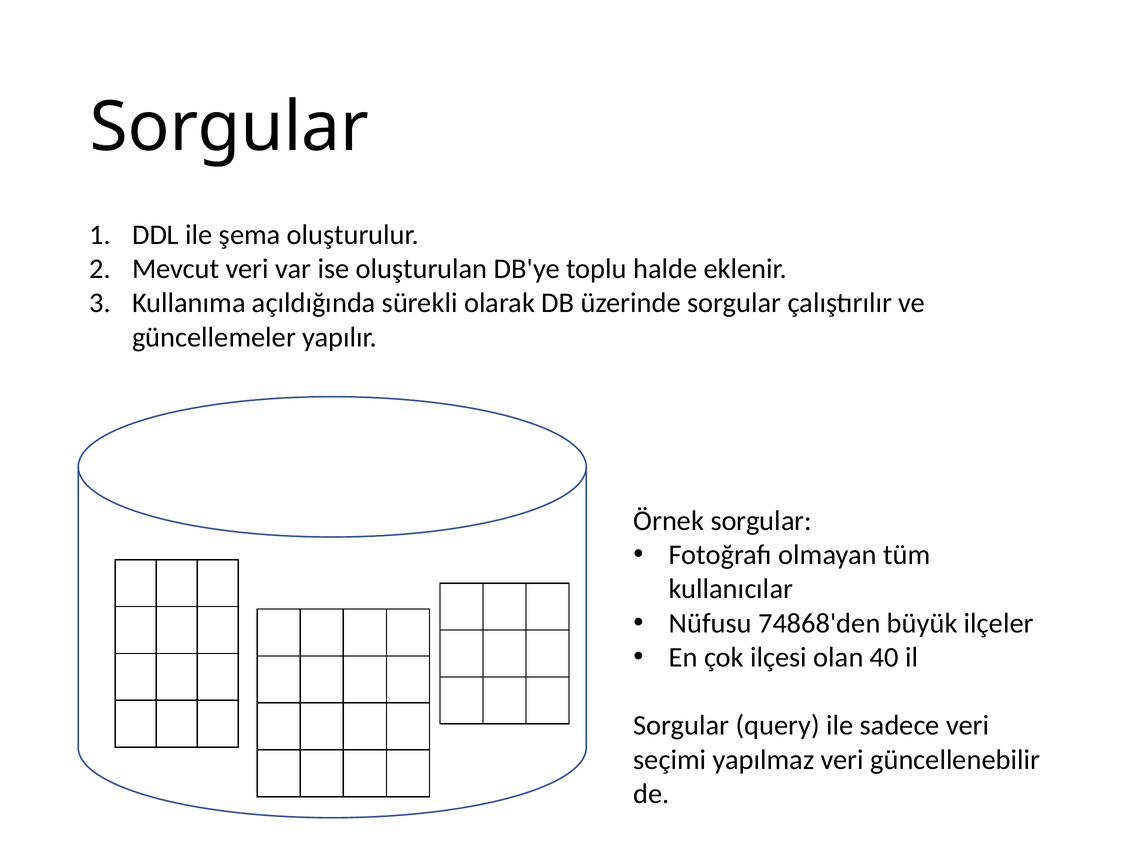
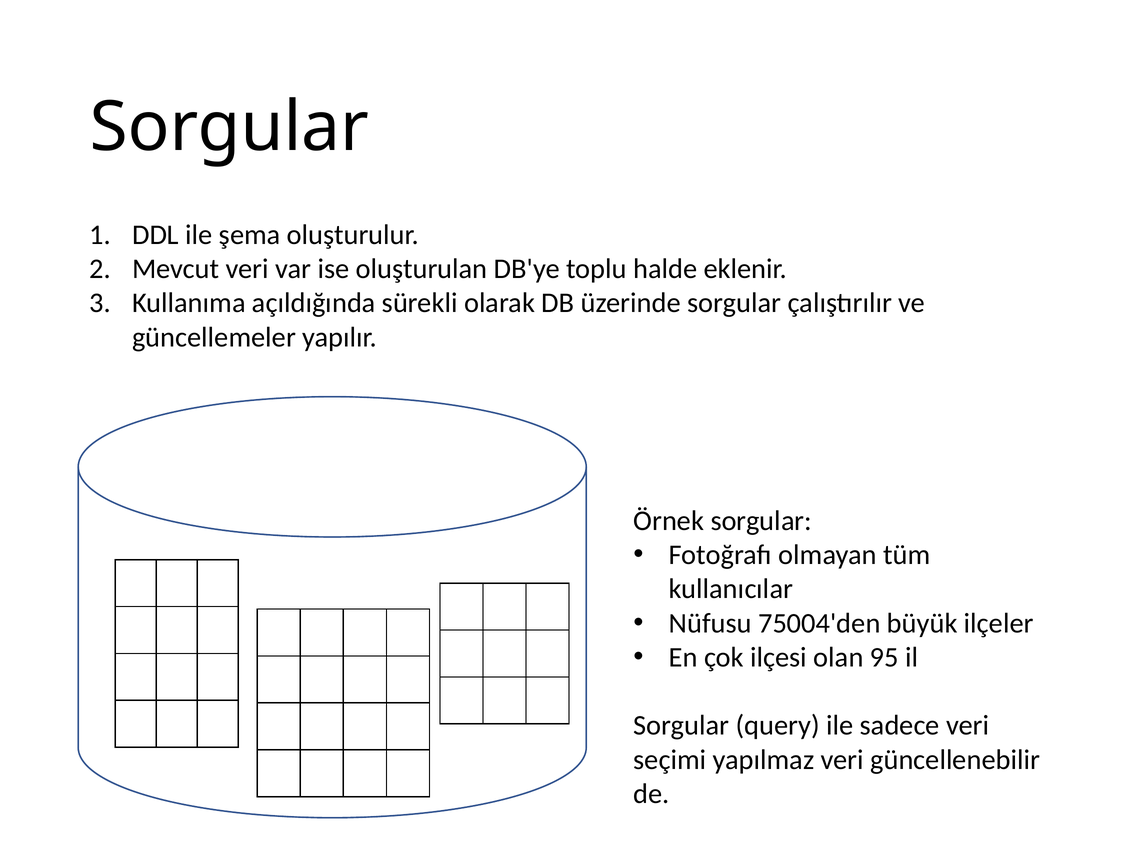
74868'den: 74868'den -> 75004'den
40: 40 -> 95
